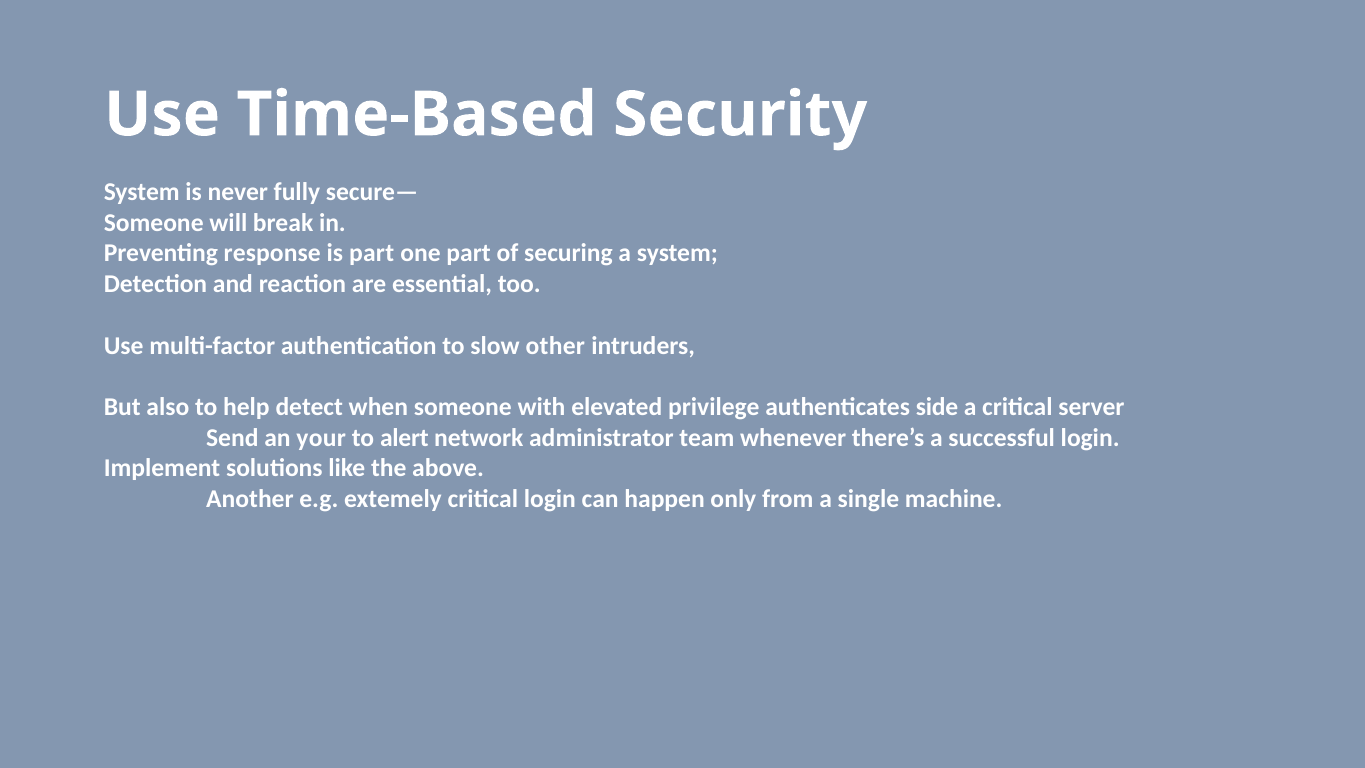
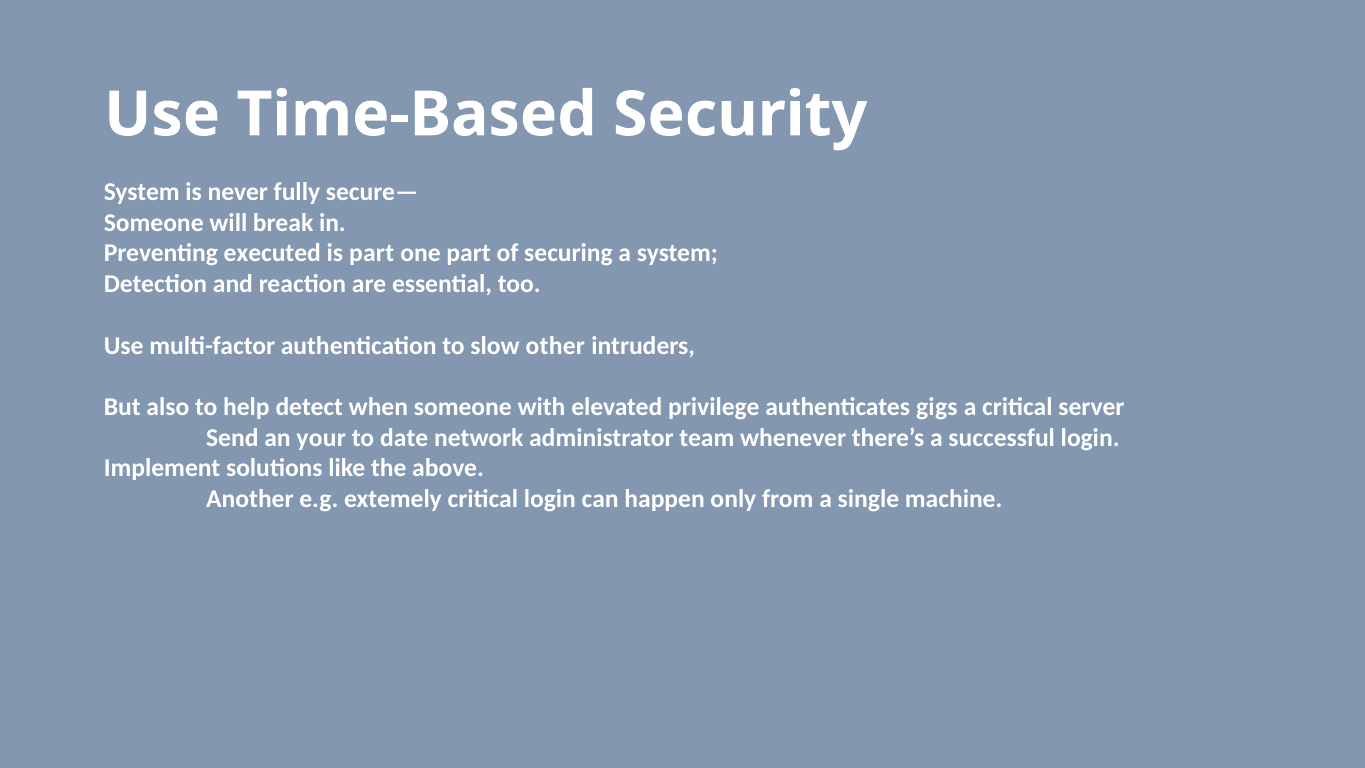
response: response -> executed
side: side -> gigs
alert: alert -> date
